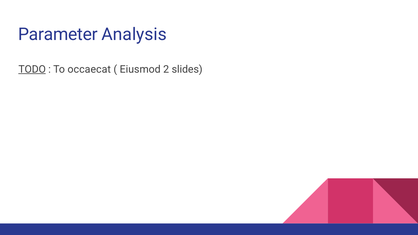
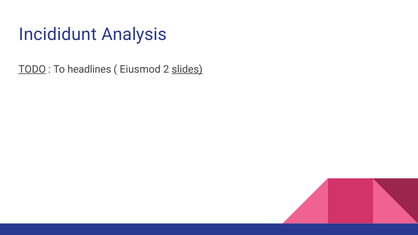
Parameter: Parameter -> Incididunt
occaecat: occaecat -> headlines
slides underline: none -> present
